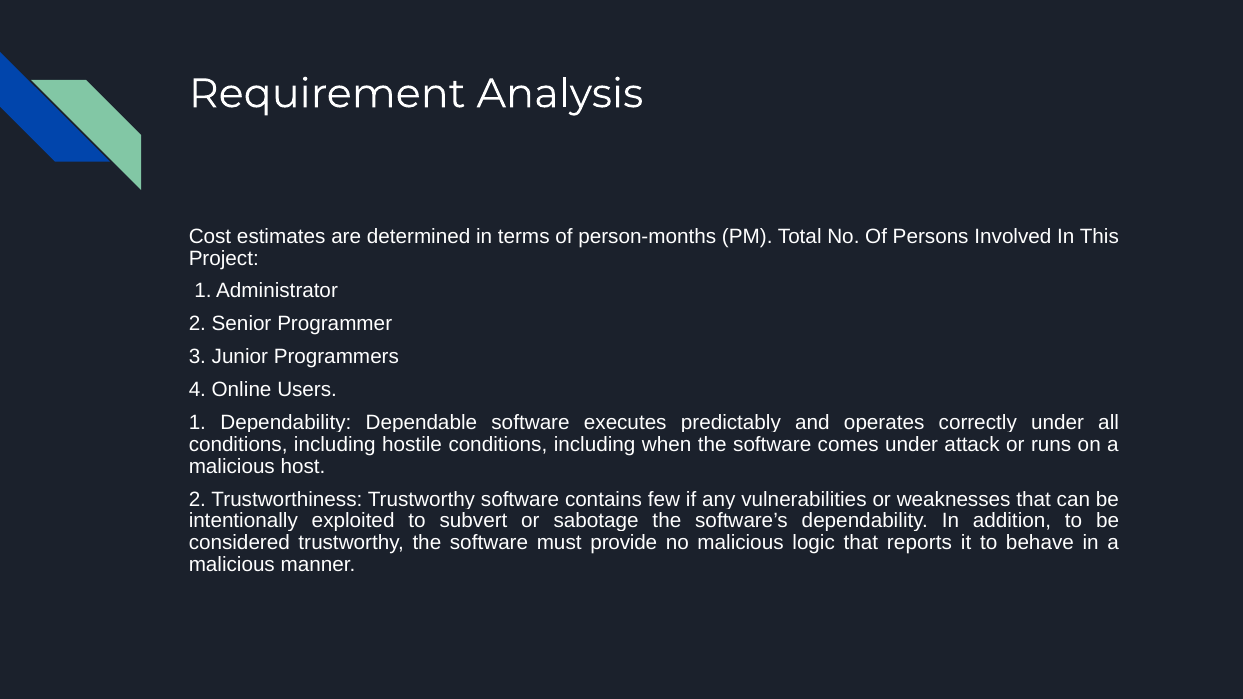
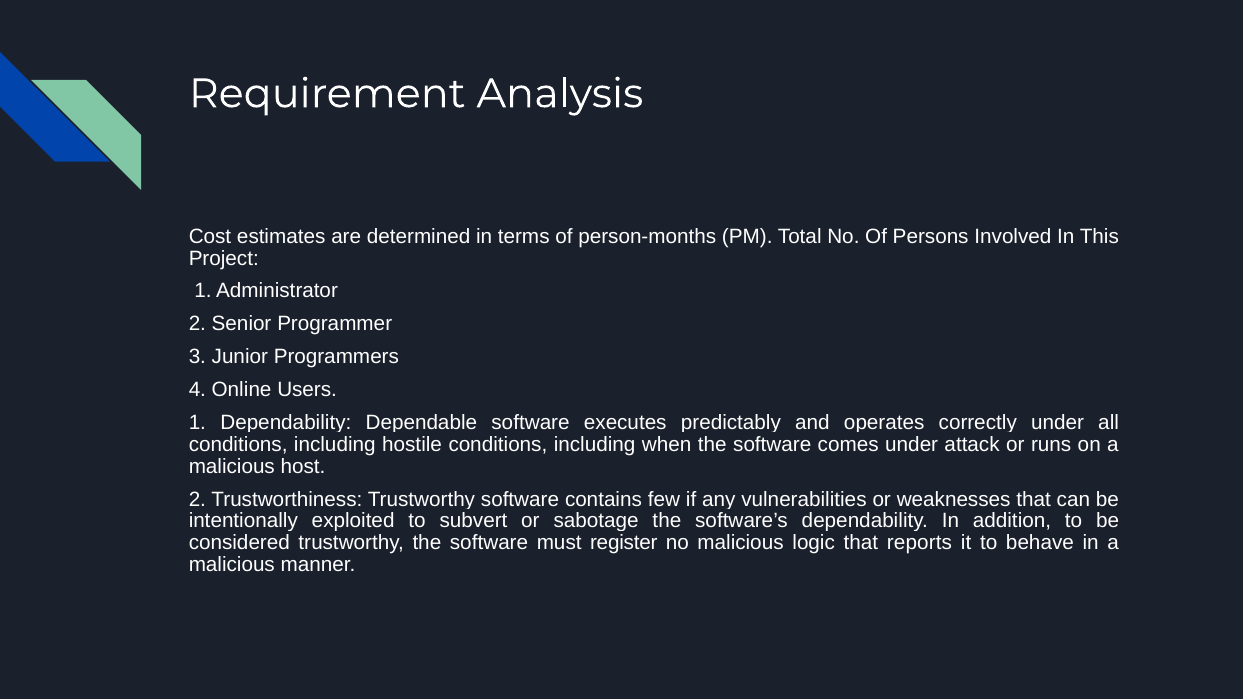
provide: provide -> register
